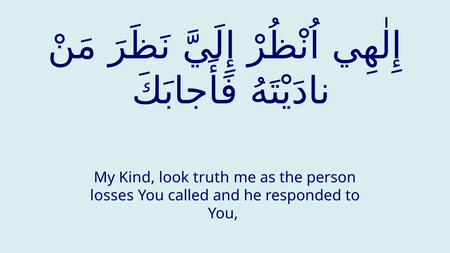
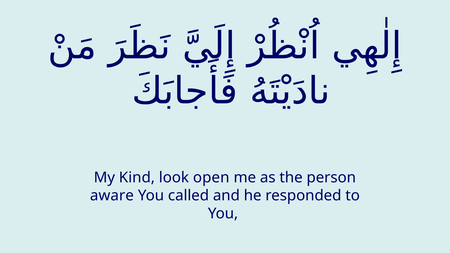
truth: truth -> open
losses: losses -> aware
